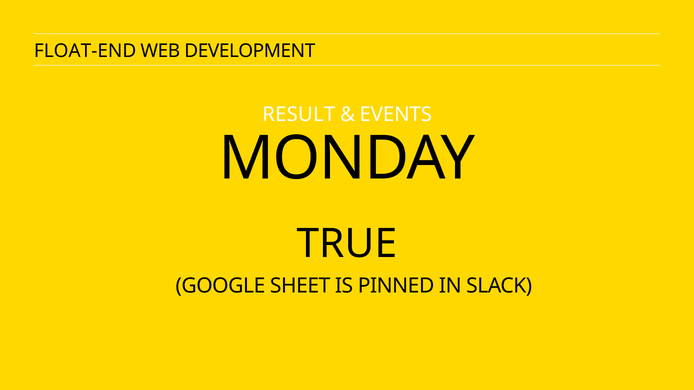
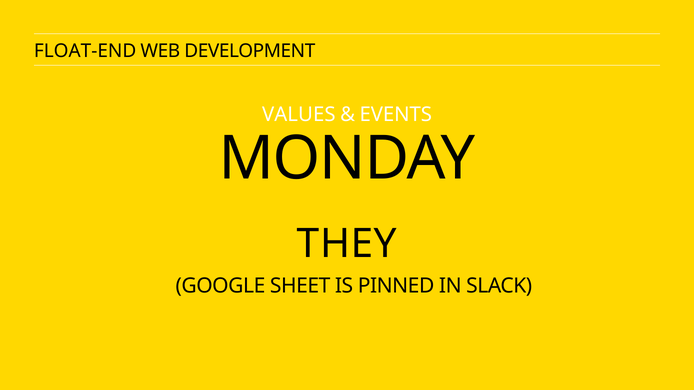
RESULT: RESULT -> VALUES
TRUE: TRUE -> THEY
